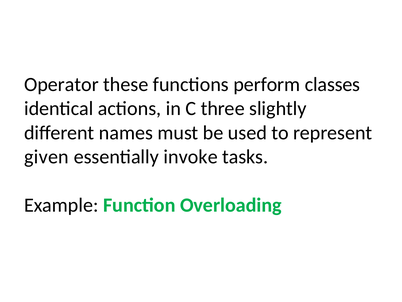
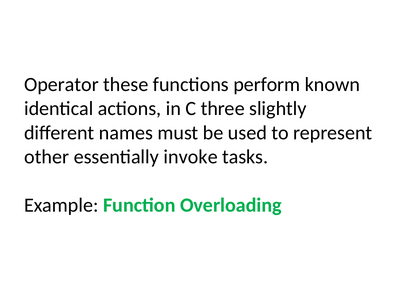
classes: classes -> known
given: given -> other
